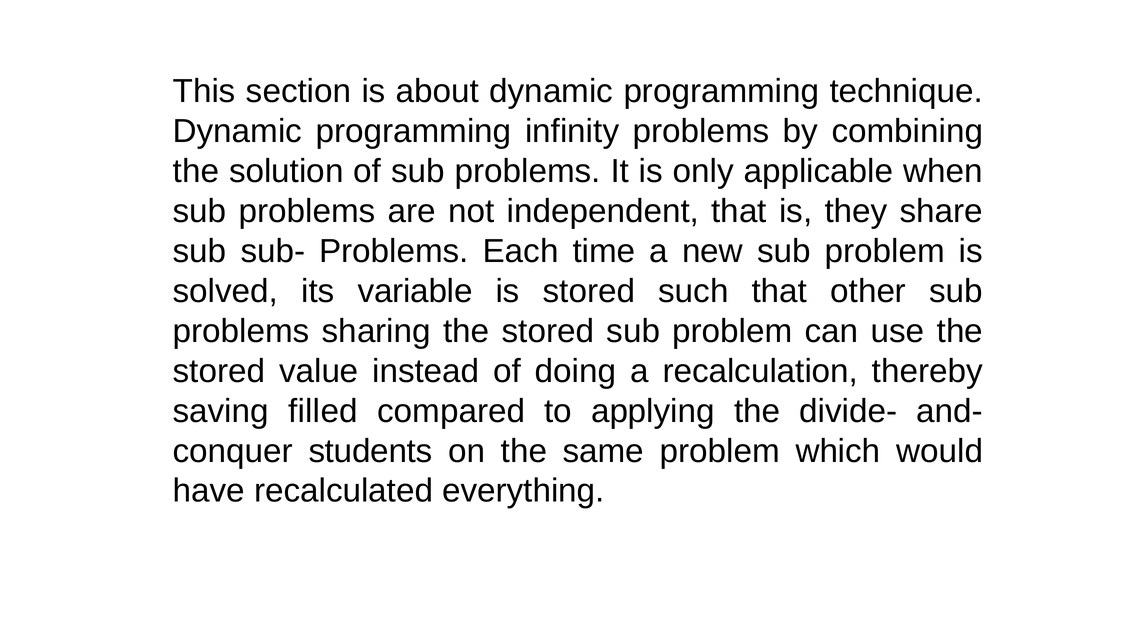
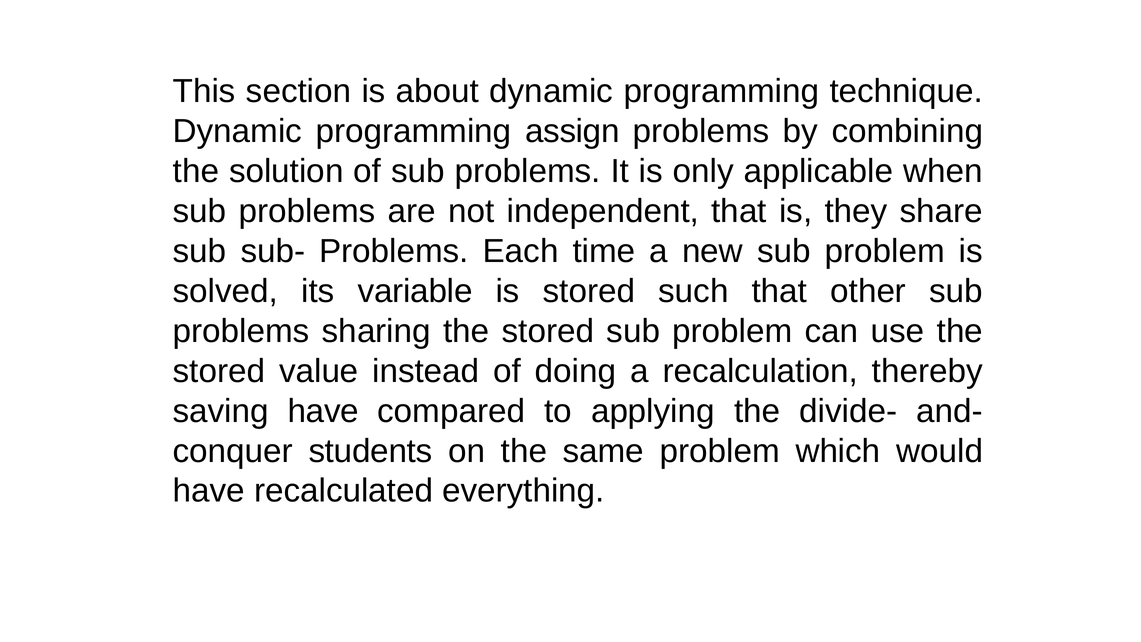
infinity: infinity -> assign
saving filled: filled -> have
